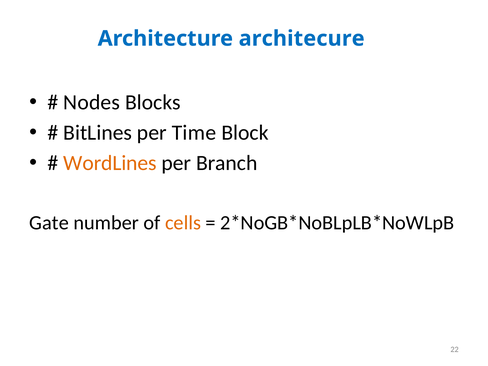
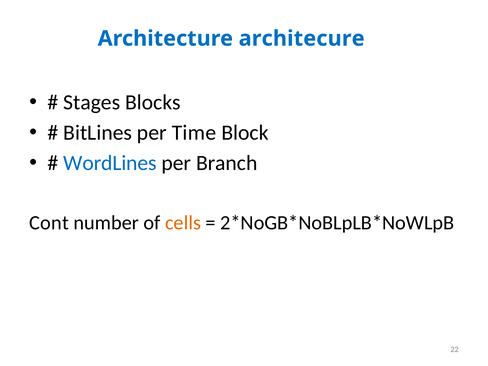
Nodes: Nodes -> Stages
WordLines colour: orange -> blue
Gate: Gate -> Cont
